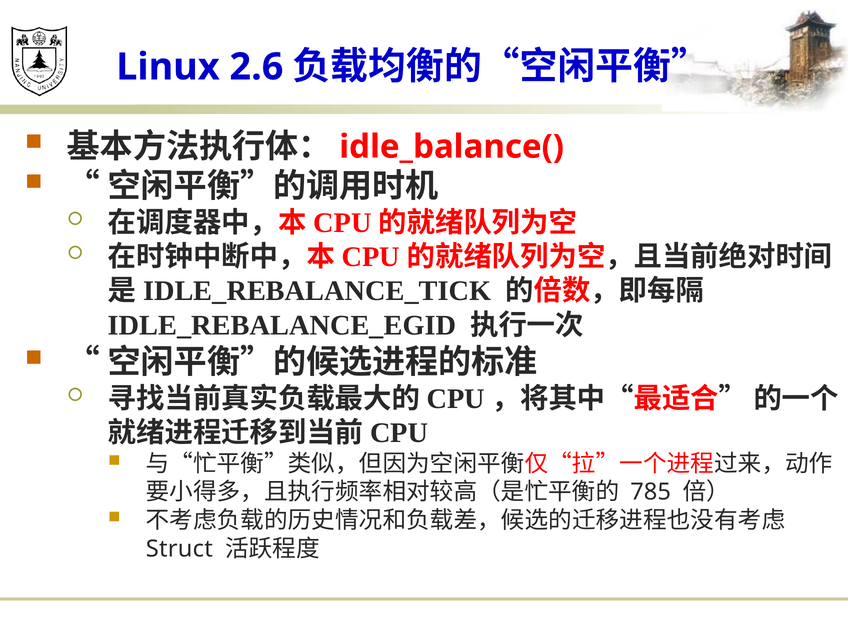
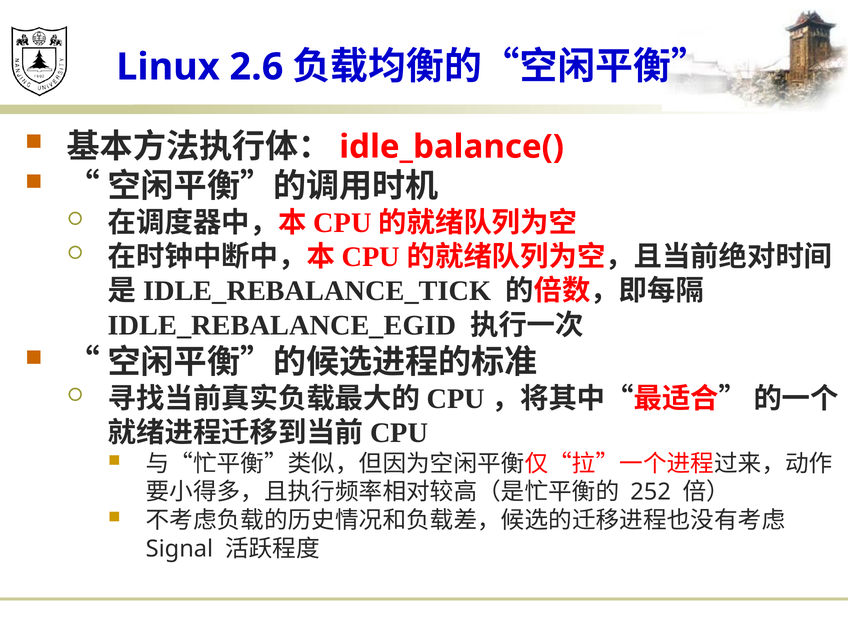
785: 785 -> 252
Struct: Struct -> Signal
